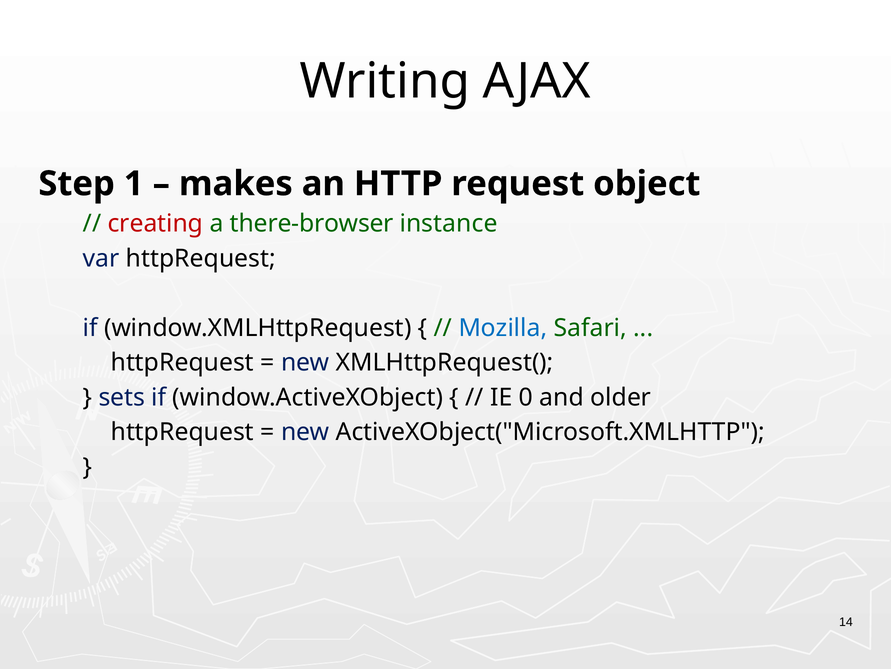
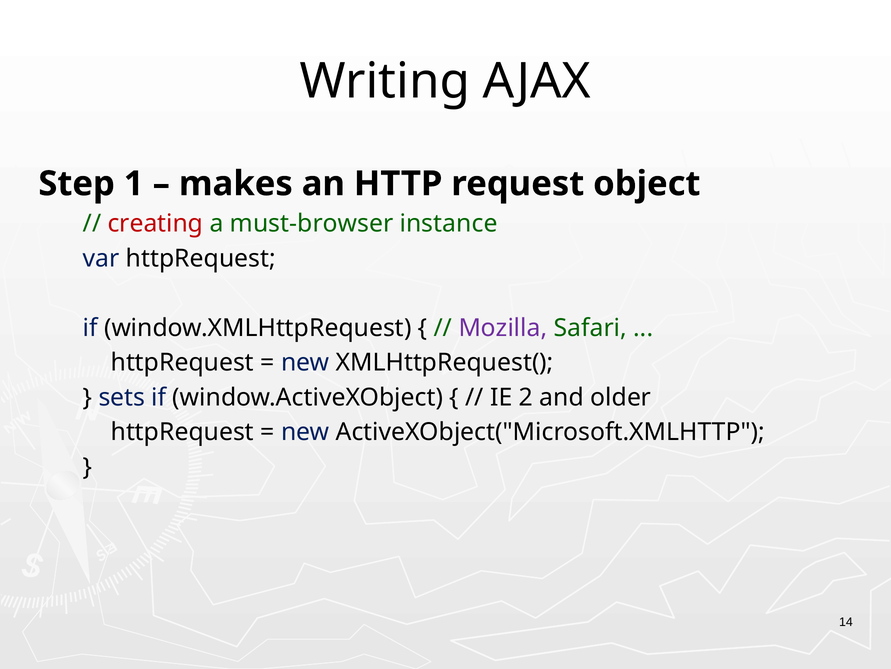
there-browser: there-browser -> must-browser
Mozilla colour: blue -> purple
0: 0 -> 2
